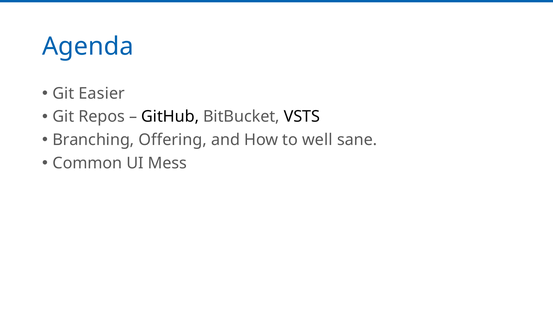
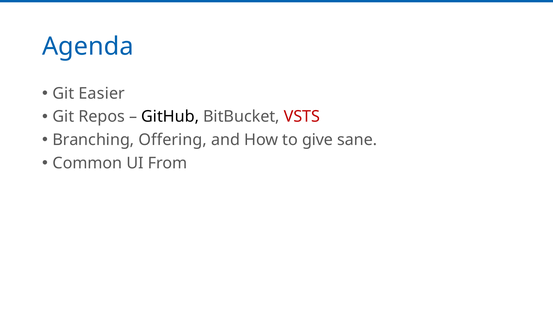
VSTS colour: black -> red
well: well -> give
Mess: Mess -> From
